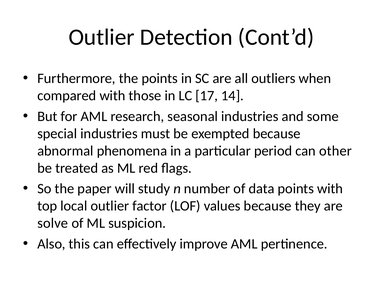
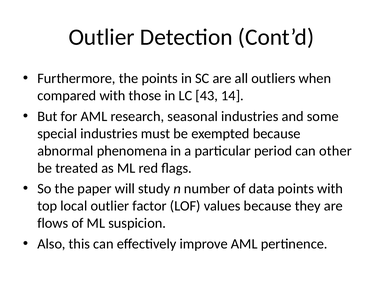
17: 17 -> 43
solve: solve -> flows
